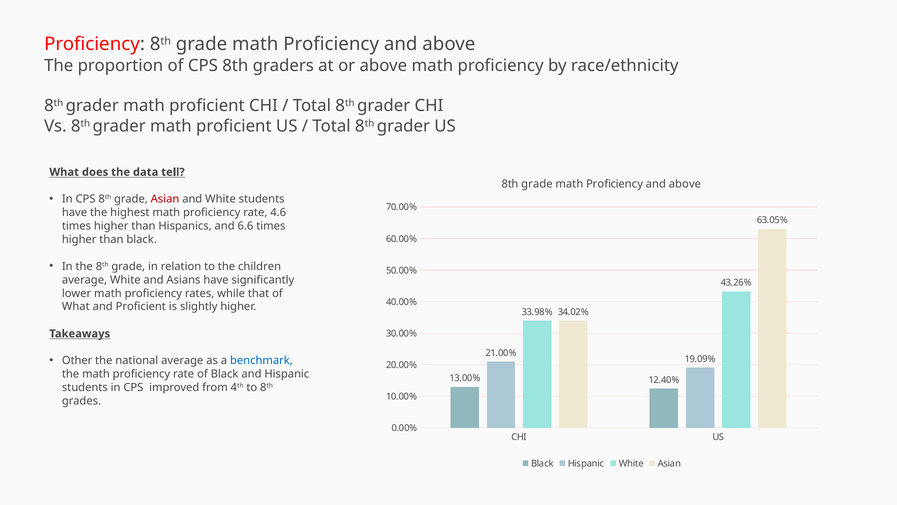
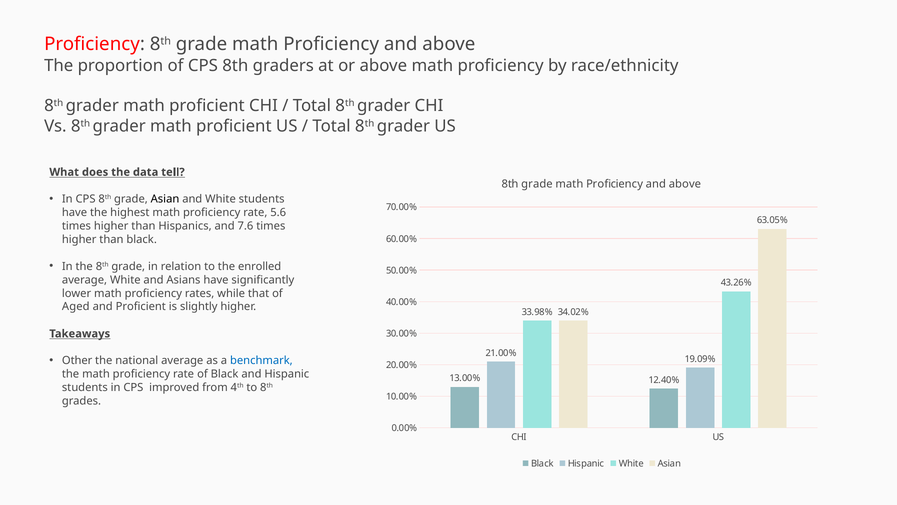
Asian at (165, 199) colour: red -> black
4.6: 4.6 -> 5.6
6.6: 6.6 -> 7.6
children: children -> enrolled
What at (76, 307): What -> Aged
